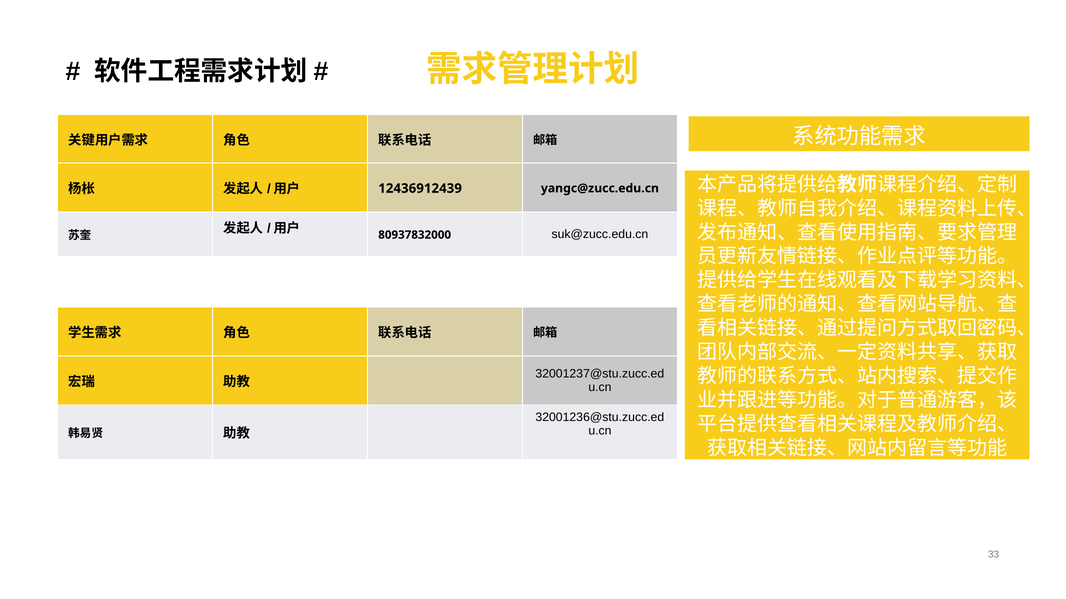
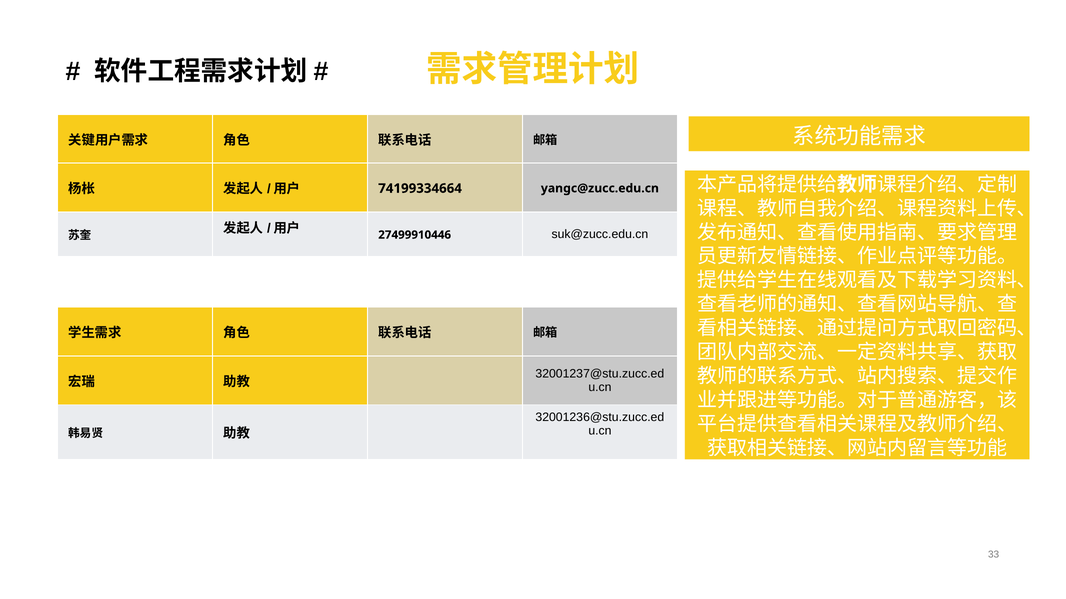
12436912439: 12436912439 -> 74199334664
80937832000: 80937832000 -> 27499910446
